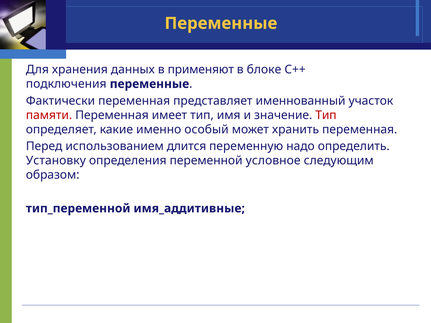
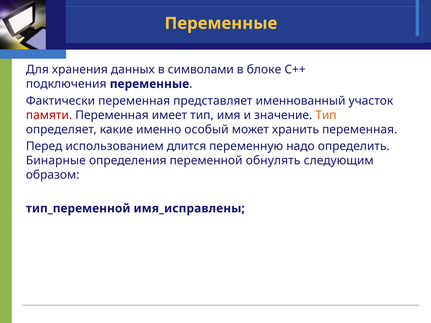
применяют: применяют -> символами
Тип at (326, 115) colour: red -> orange
Установку: Установку -> Бинарные
условное: условное -> обнулять
имя_аддитивные: имя_аддитивные -> имя_исправлены
